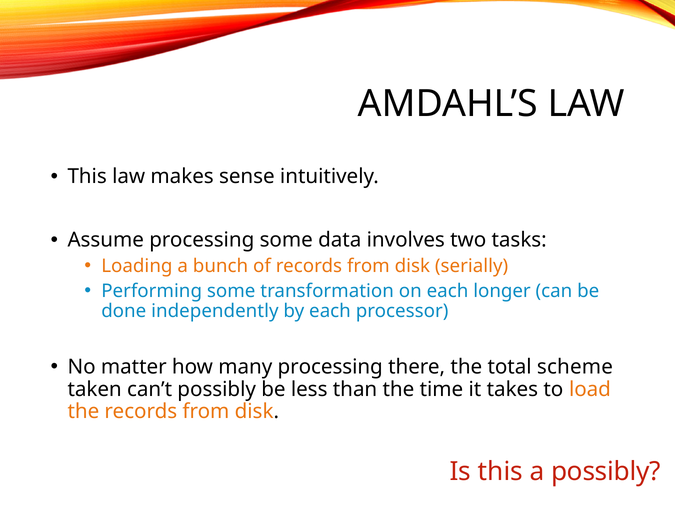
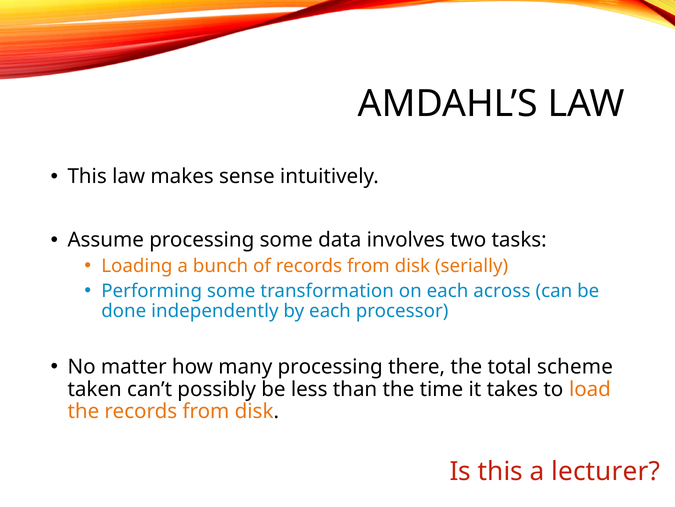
longer: longer -> across
a possibly: possibly -> lecturer
